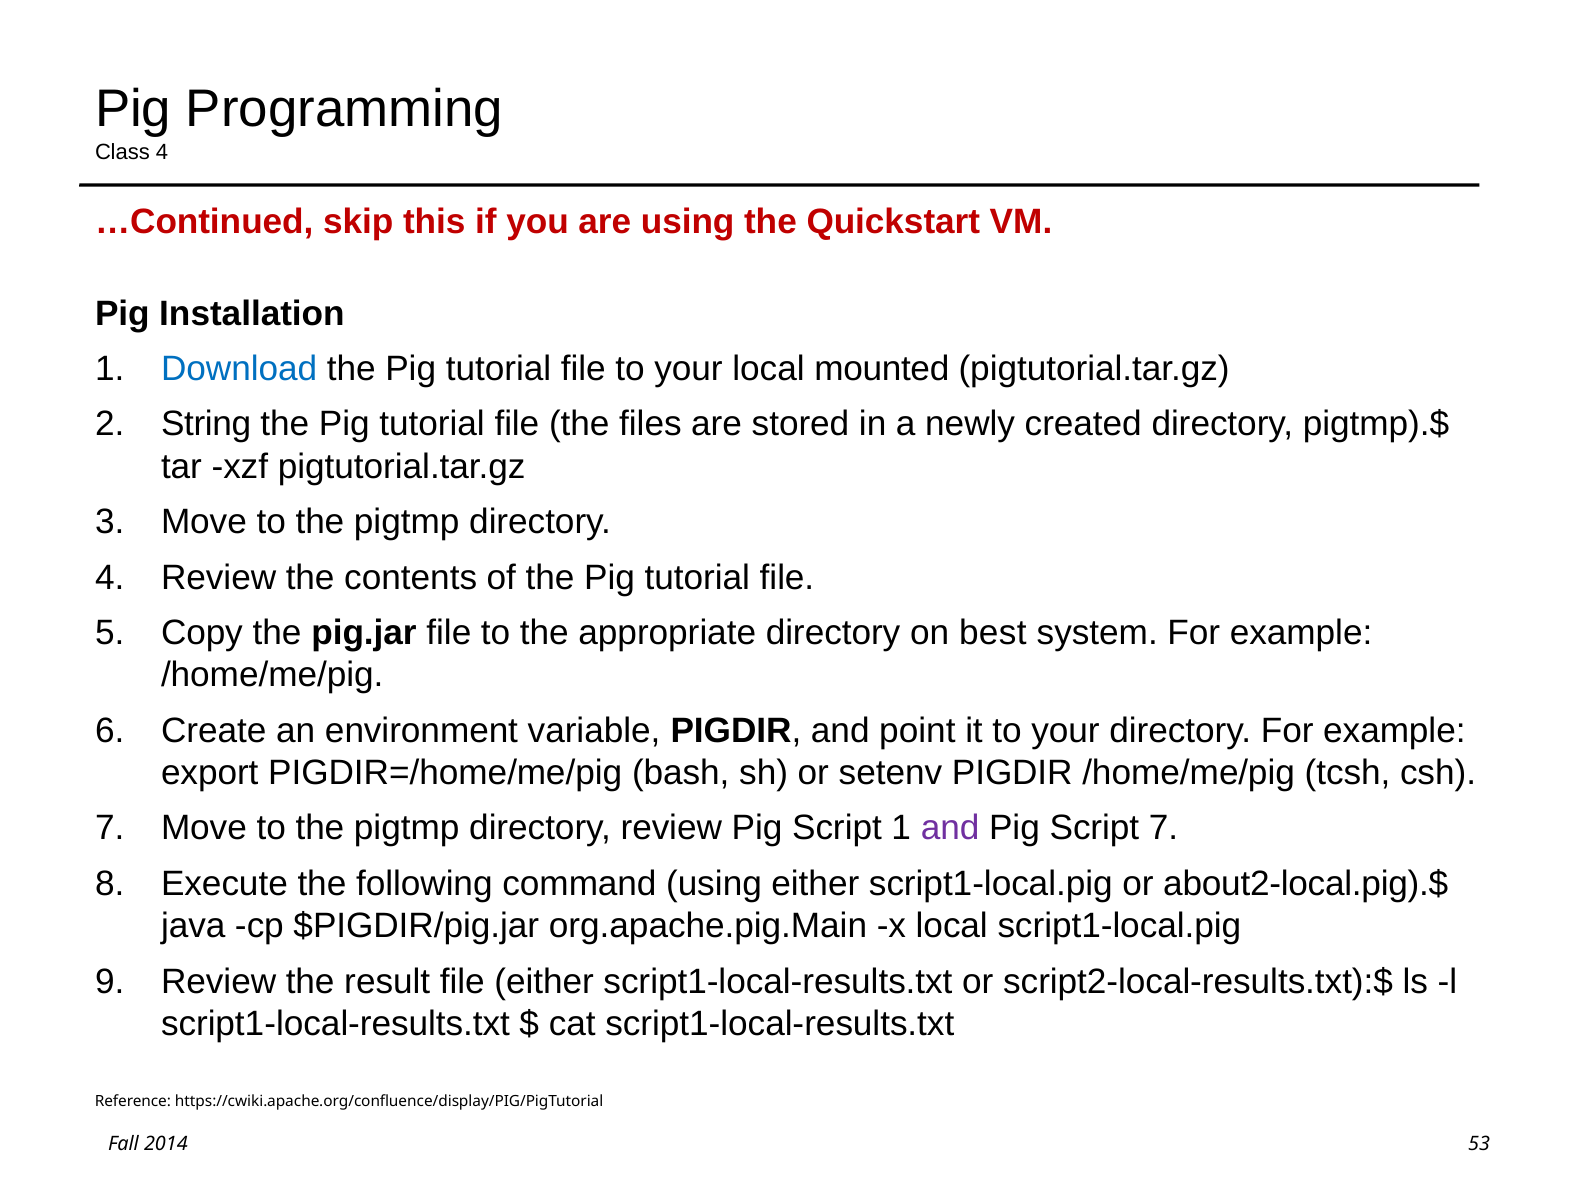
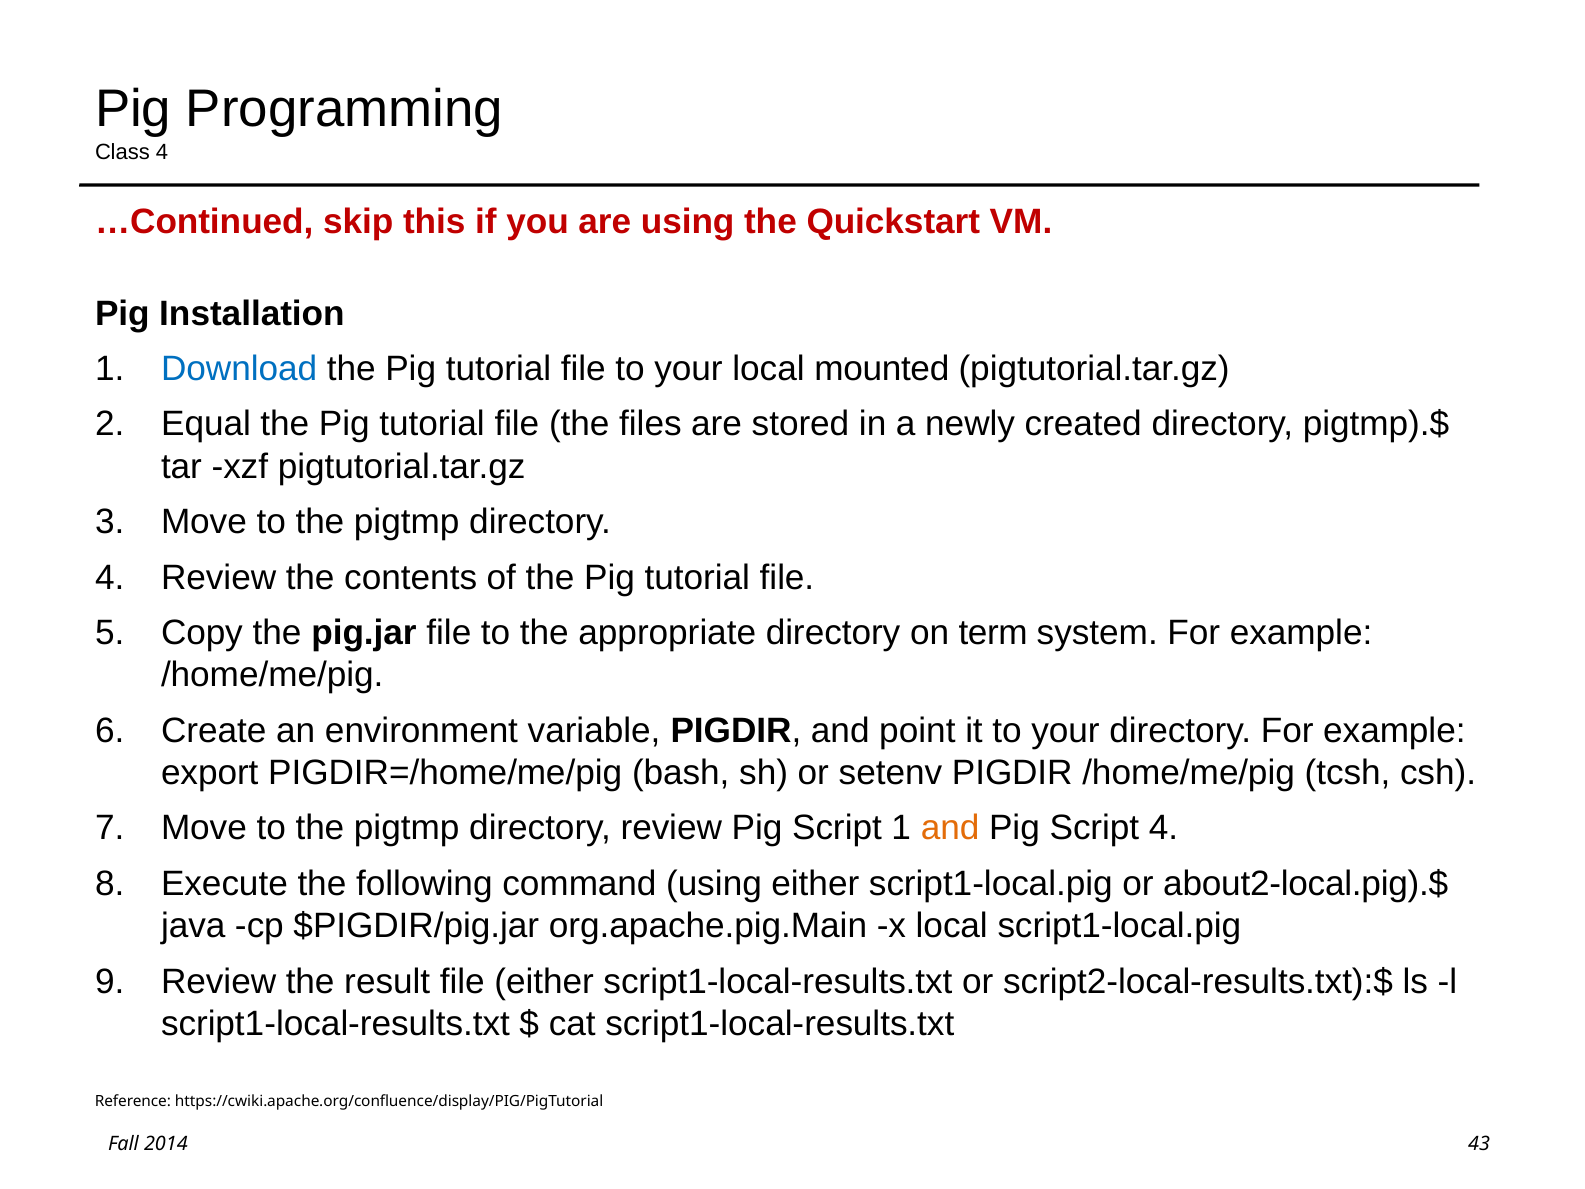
String: String -> Equal
best: best -> term
and at (950, 828) colour: purple -> orange
Script 7: 7 -> 4
53: 53 -> 43
